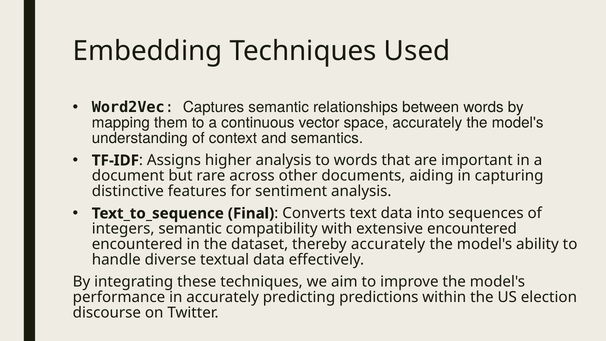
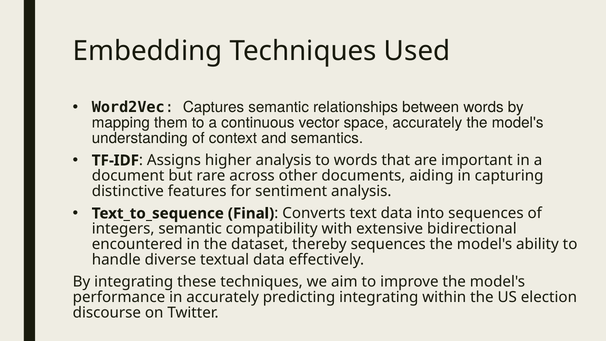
extensive encountered: encountered -> bidirectional
thereby accurately: accurately -> sequences
predicting predictions: predictions -> integrating
